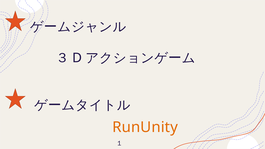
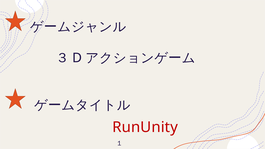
RunUnity colour: orange -> red
